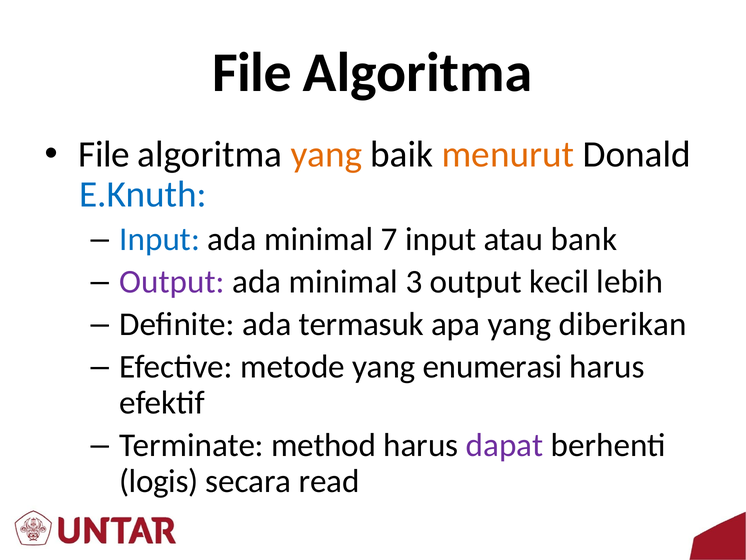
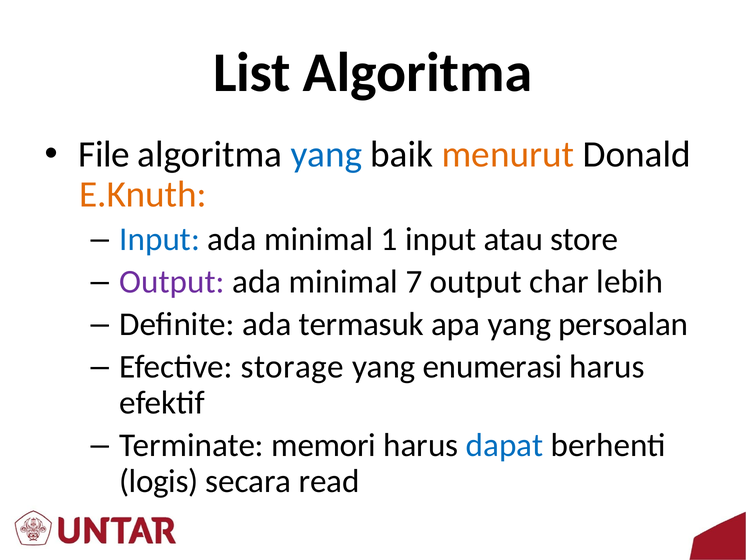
File at (252, 73): File -> List
yang at (326, 154) colour: orange -> blue
E.Knuth colour: blue -> orange
7: 7 -> 1
bank: bank -> store
3: 3 -> 7
kecil: kecil -> char
diberikan: diberikan -> persoalan
metode: metode -> storage
method: method -> memori
dapat colour: purple -> blue
